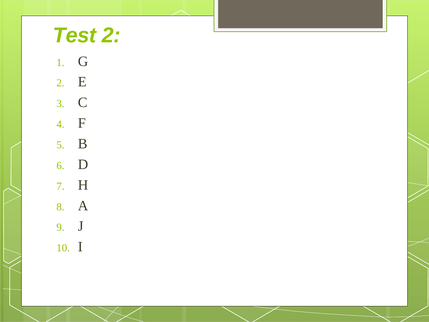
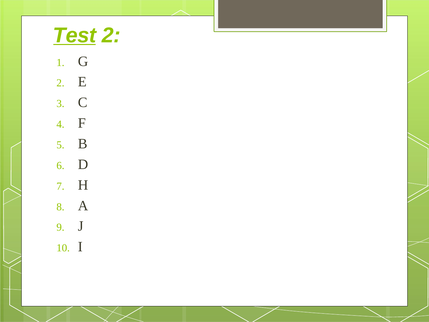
Test underline: none -> present
